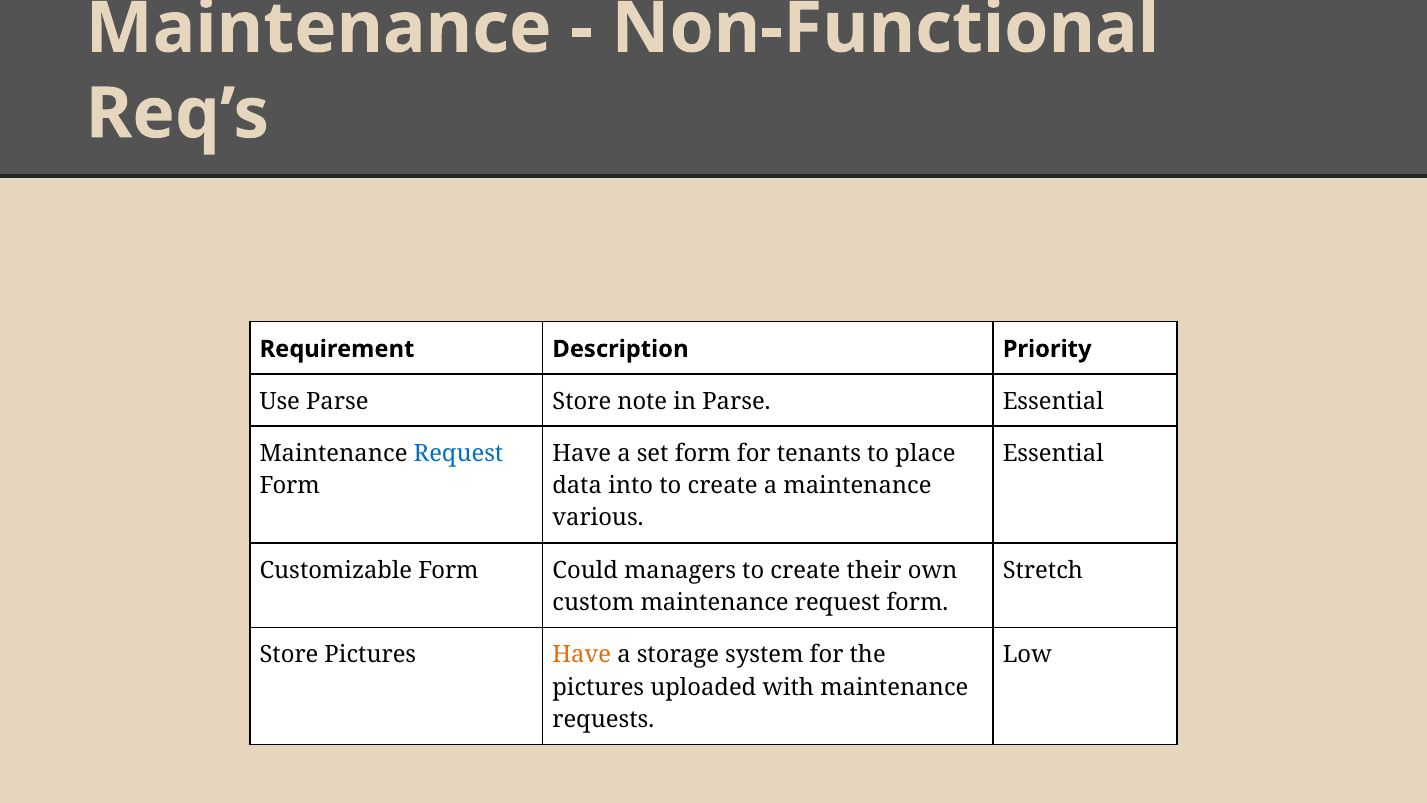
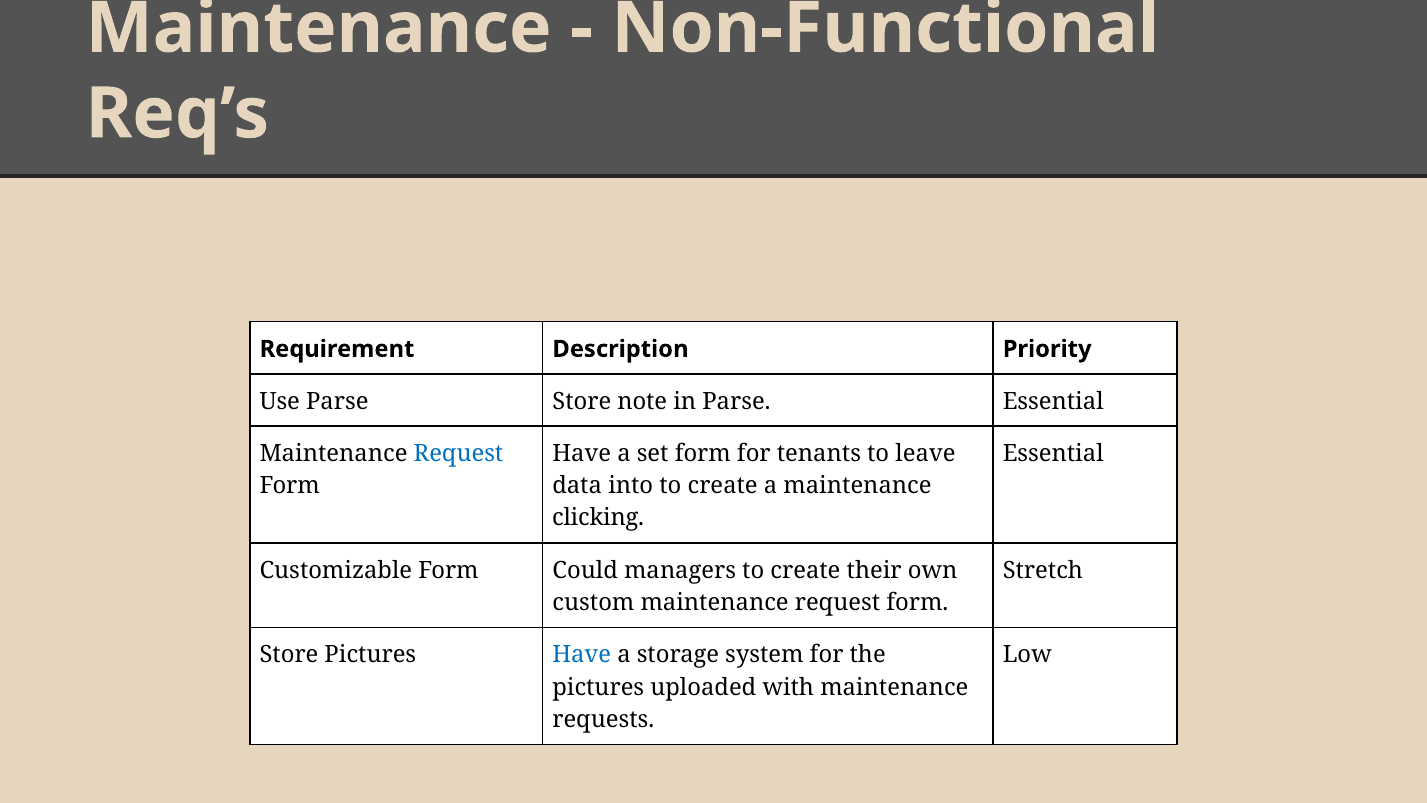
place: place -> leave
various: various -> clicking
Have at (582, 655) colour: orange -> blue
